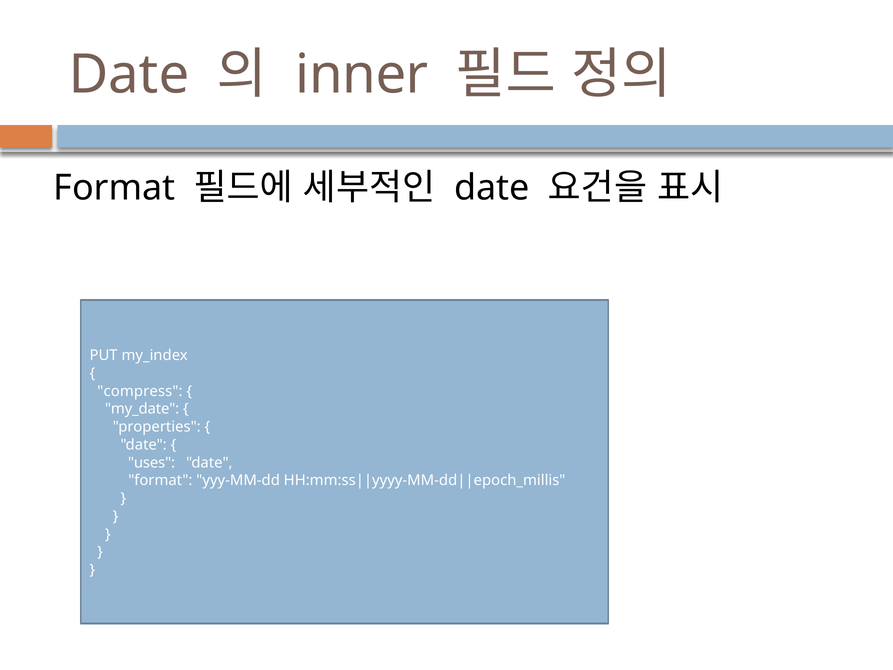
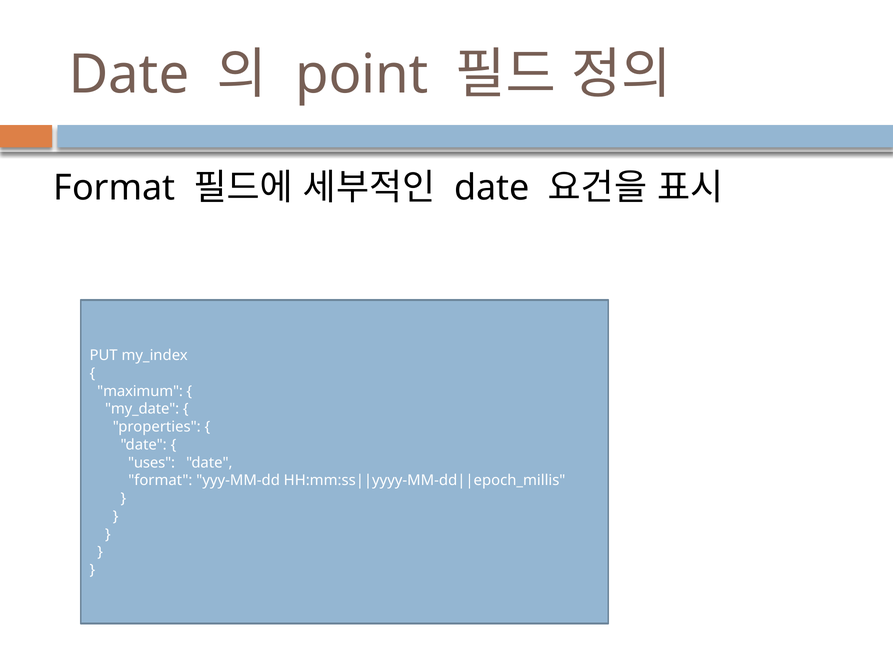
inner: inner -> point
compress: compress -> maximum
